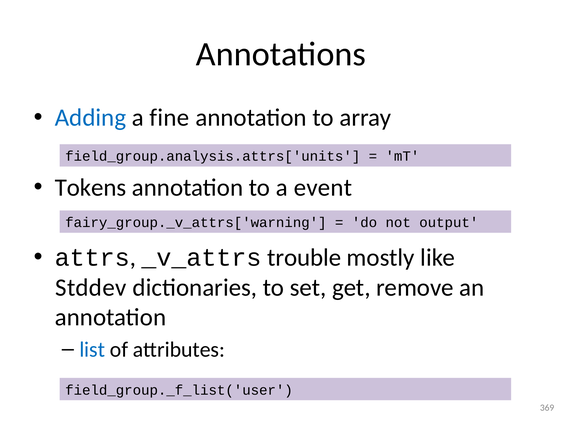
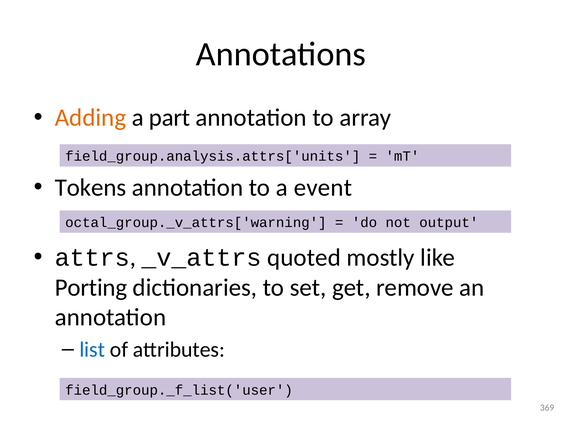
Adding colour: blue -> orange
fine: fine -> part
fairy_group._v_attrs['warning: fairy_group._v_attrs['warning -> octal_group._v_attrs['warning
trouble: trouble -> quoted
Stddev: Stddev -> Porting
